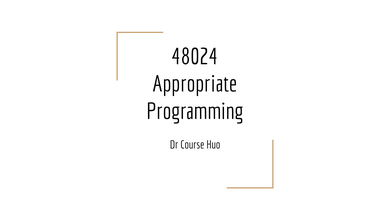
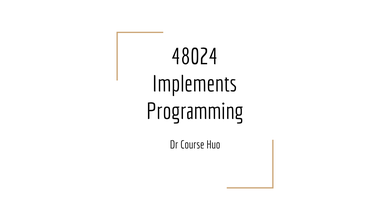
Appropriate: Appropriate -> Implements
